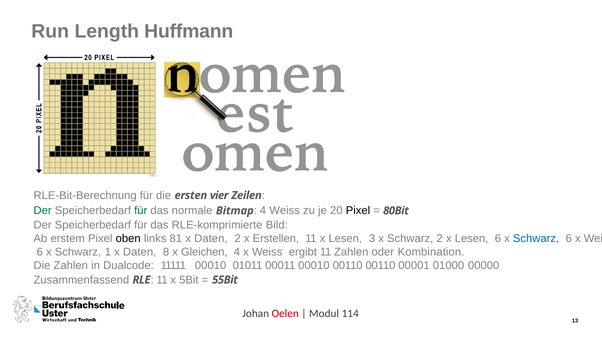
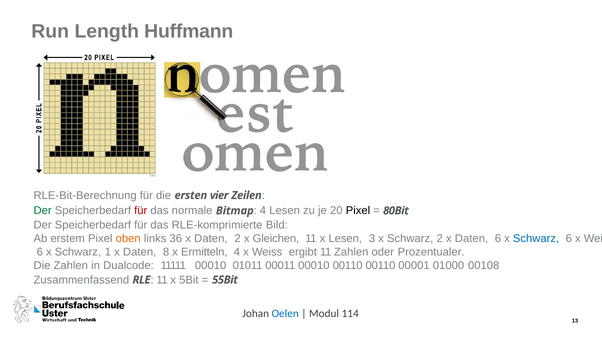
für at (141, 211) colour: green -> red
4 Weiss: Weiss -> Lesen
oben colour: black -> orange
81: 81 -> 36
Erstellen: Erstellen -> Gleichen
2 x Lesen: Lesen -> Daten
Gleichen: Gleichen -> Ermitteln
Kombination: Kombination -> Prozentualer
00000: 00000 -> 00108
Oelen colour: red -> blue
